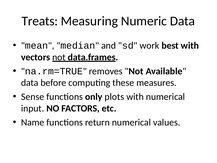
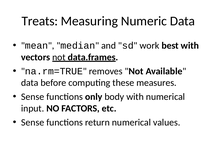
plots: plots -> body
Name at (33, 122): Name -> Sense
